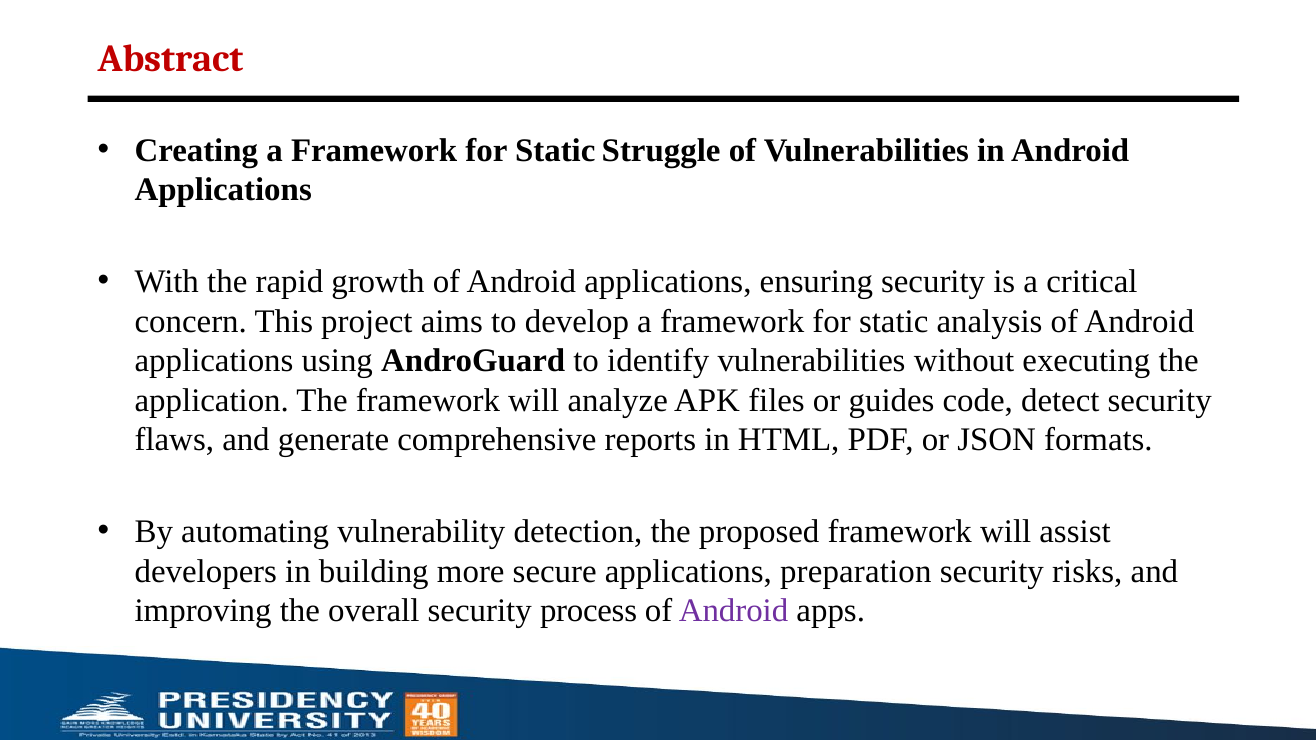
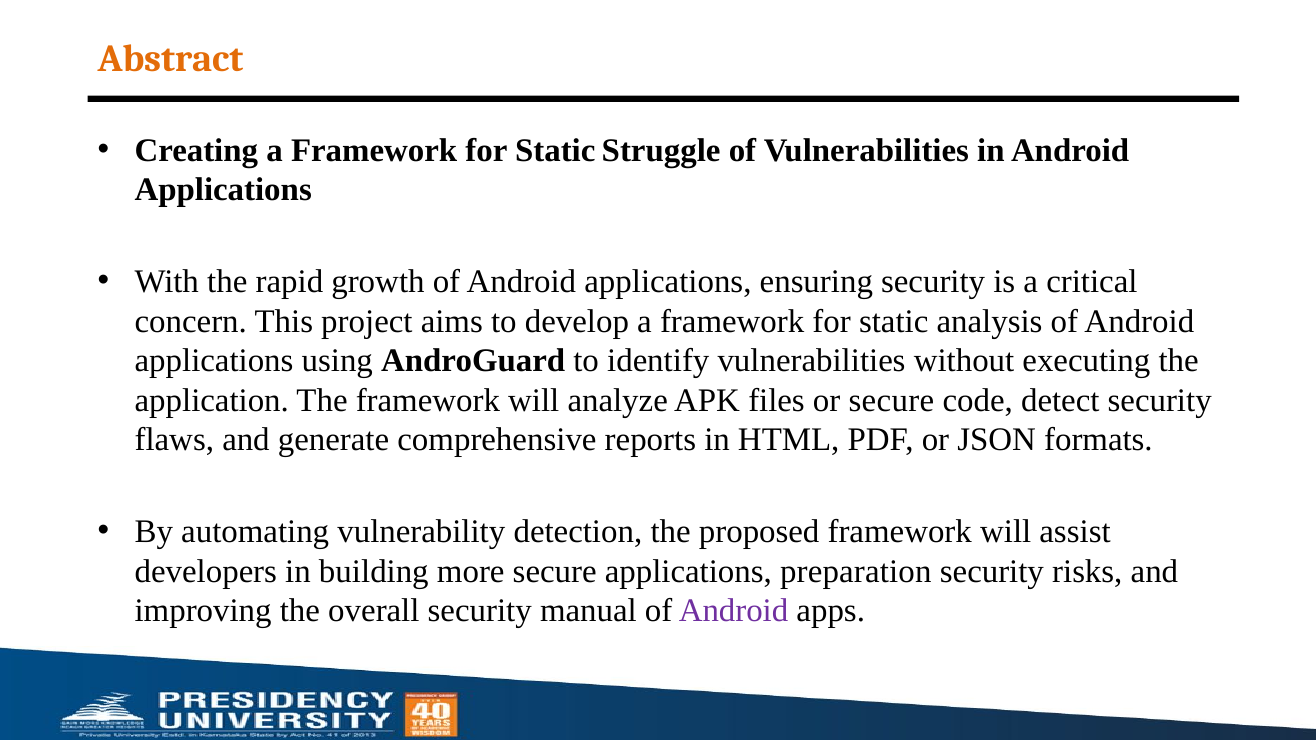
Abstract colour: red -> orange
or guides: guides -> secure
process: process -> manual
